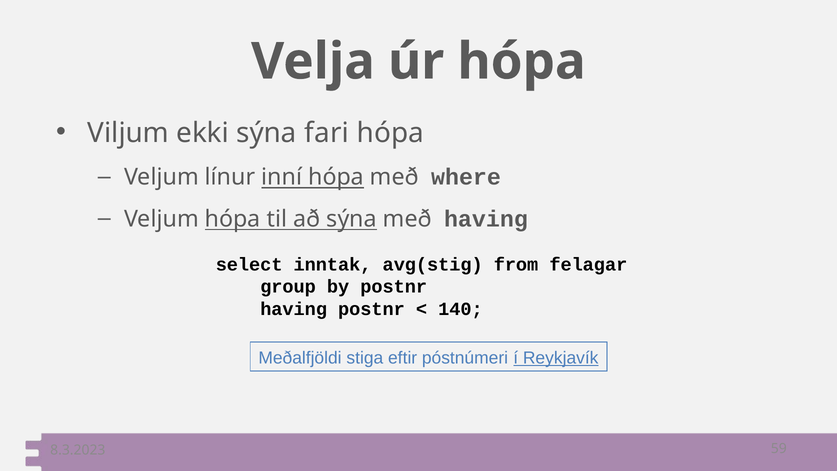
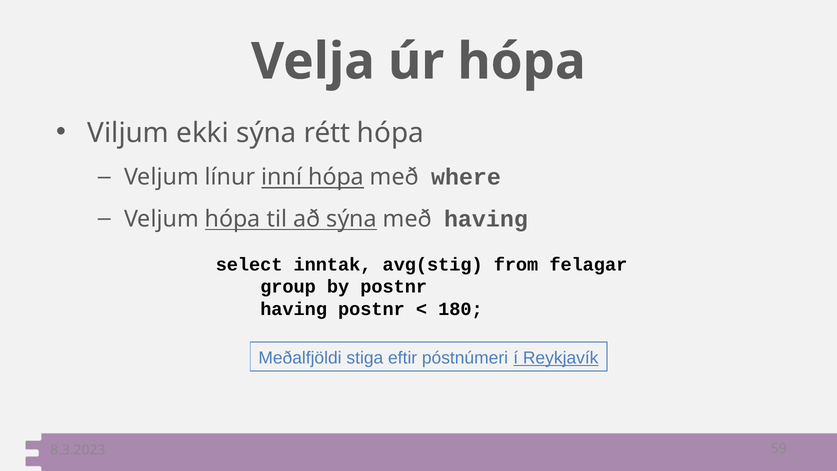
fari: fari -> rétt
140: 140 -> 180
